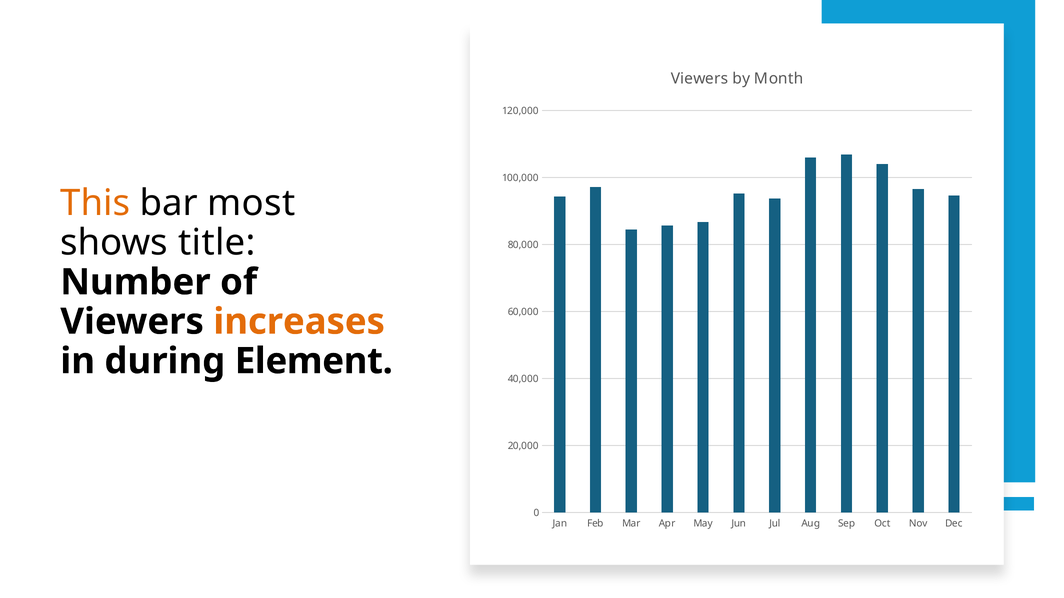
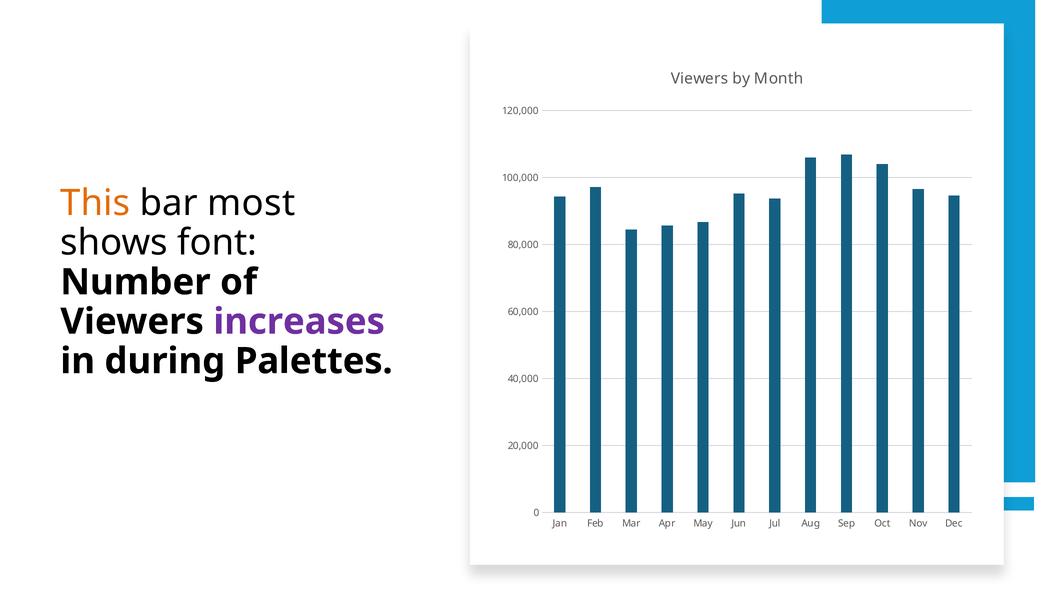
title: title -> font
increases colour: orange -> purple
Element: Element -> Palettes
